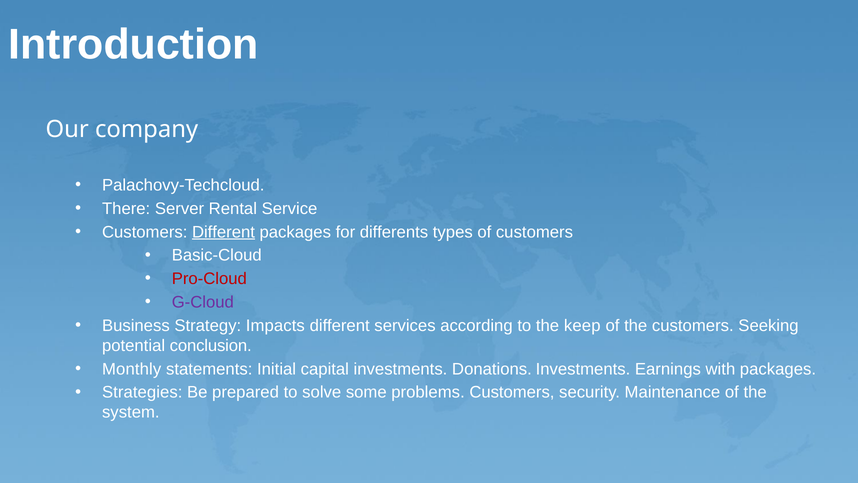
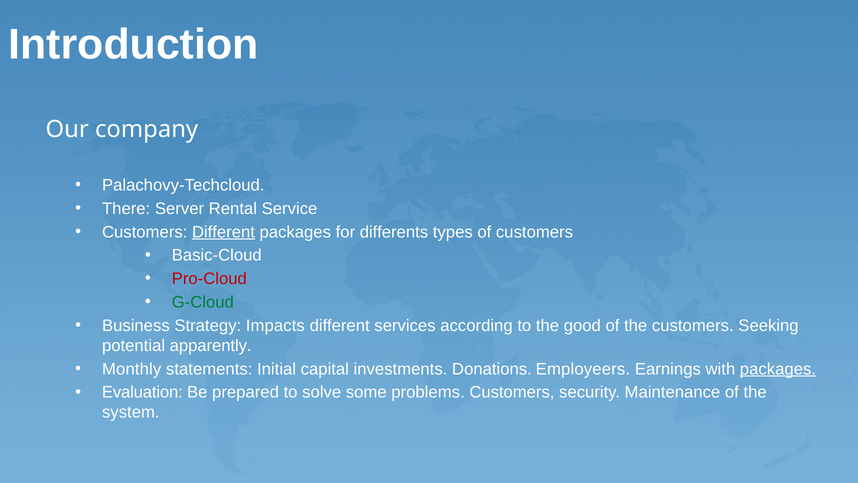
G-Cloud colour: purple -> green
keep: keep -> good
conclusion: conclusion -> apparently
Donations Investments: Investments -> Employeers
packages at (778, 369) underline: none -> present
Strategies: Strategies -> Evaluation
